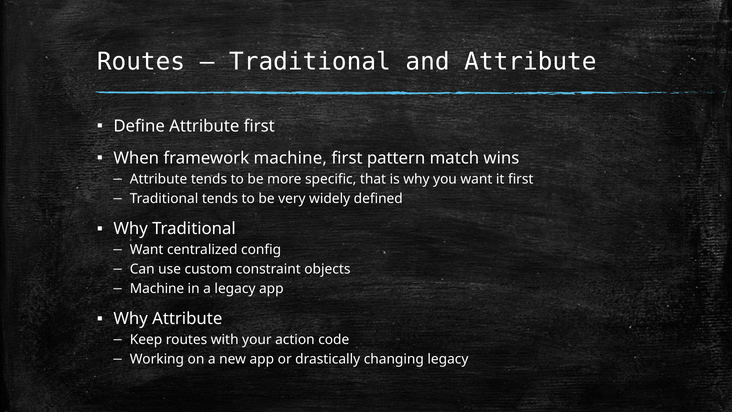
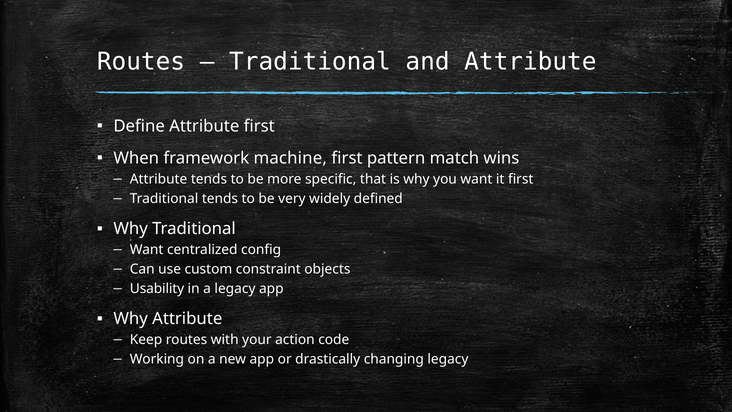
Machine at (157, 289): Machine -> Usability
